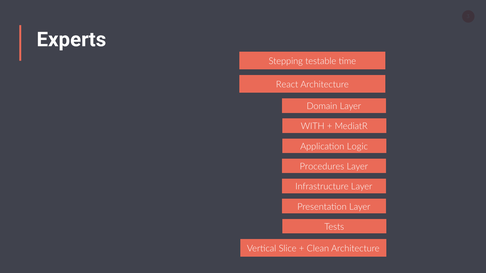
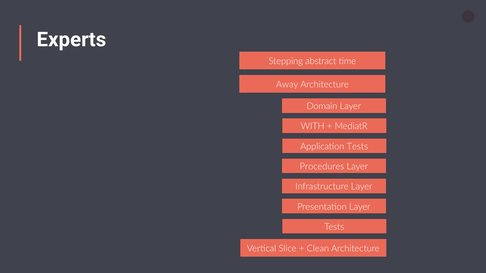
testable: testable -> abstract
React: React -> Away
Application Logic: Logic -> Tests
